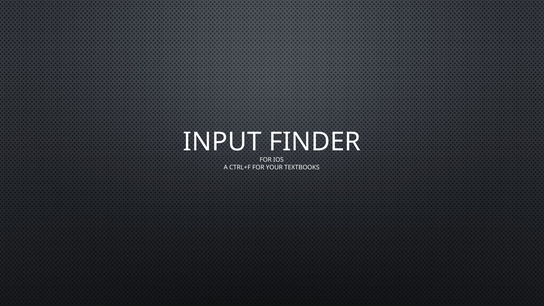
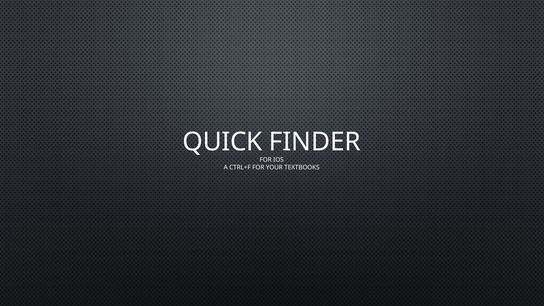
INPUT: INPUT -> QUICK
